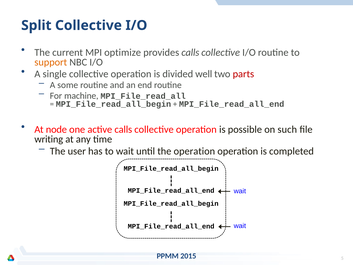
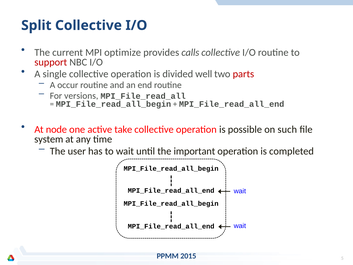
support colour: orange -> red
some: some -> occur
machine: machine -> versions
active calls: calls -> take
writing: writing -> system
the operation: operation -> important
